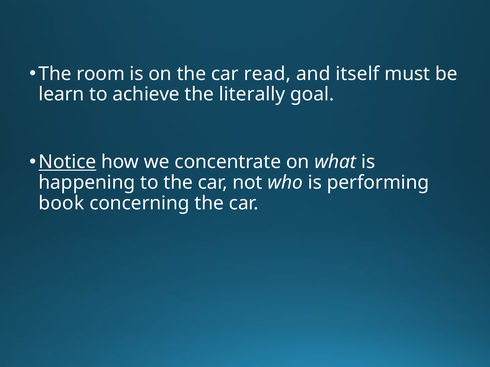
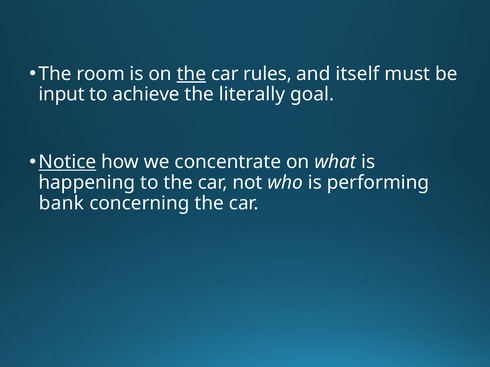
the at (191, 74) underline: none -> present
read: read -> rules
learn: learn -> input
book: book -> bank
